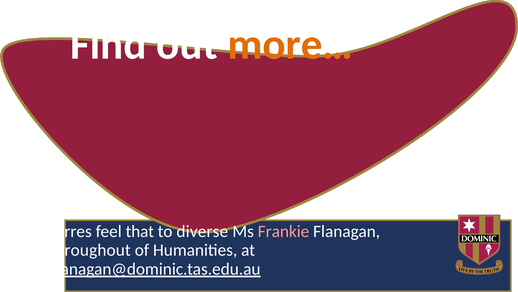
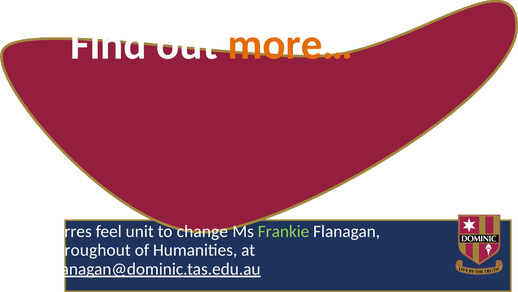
that: that -> unit
diverse: diverse -> change
Frankie colour: pink -> light green
